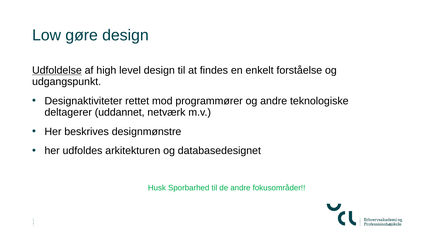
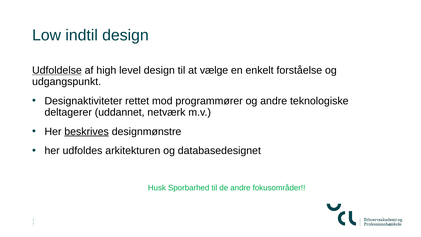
gøre: gøre -> indtil
findes: findes -> vælge
beskrives underline: none -> present
